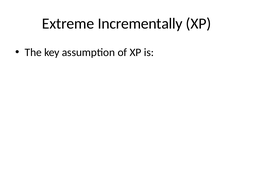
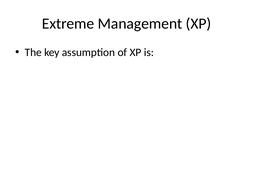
Incrementally: Incrementally -> Management
